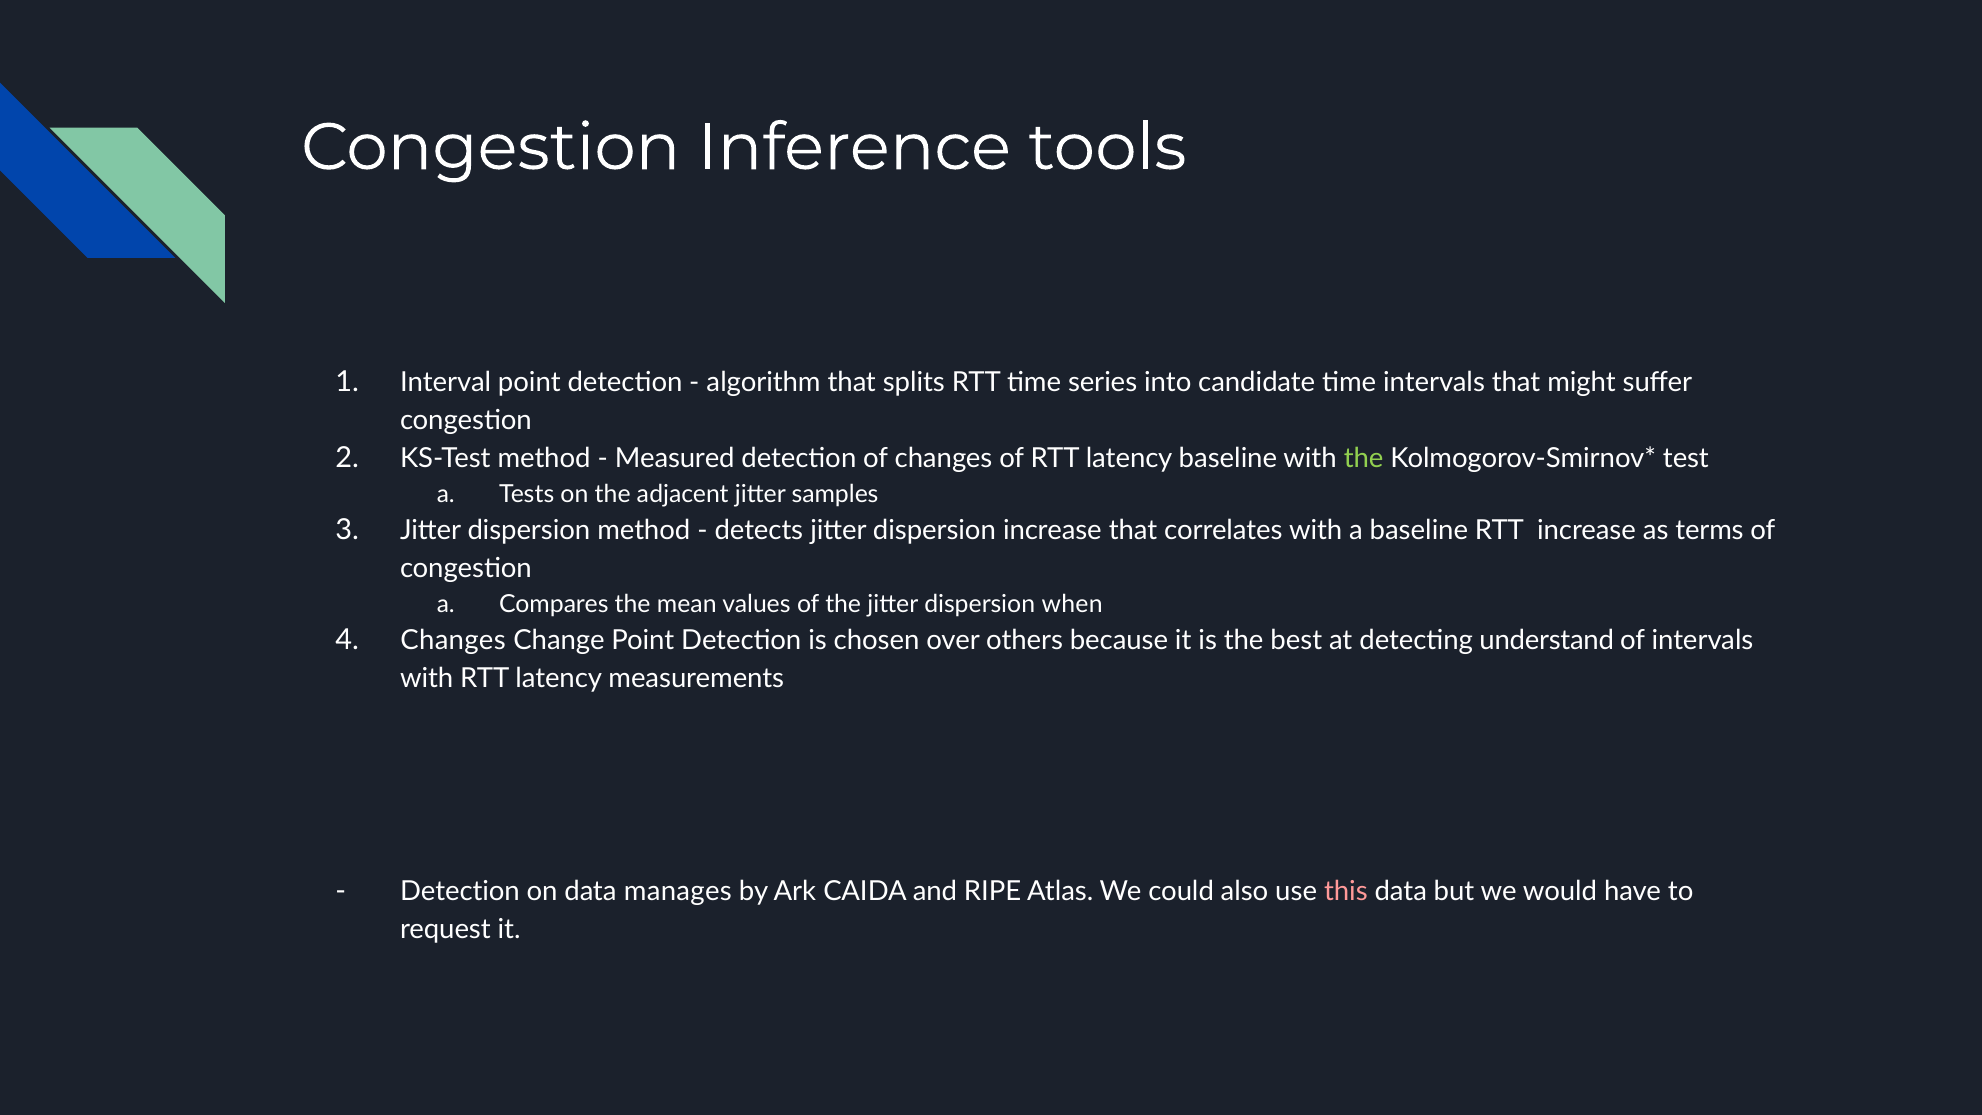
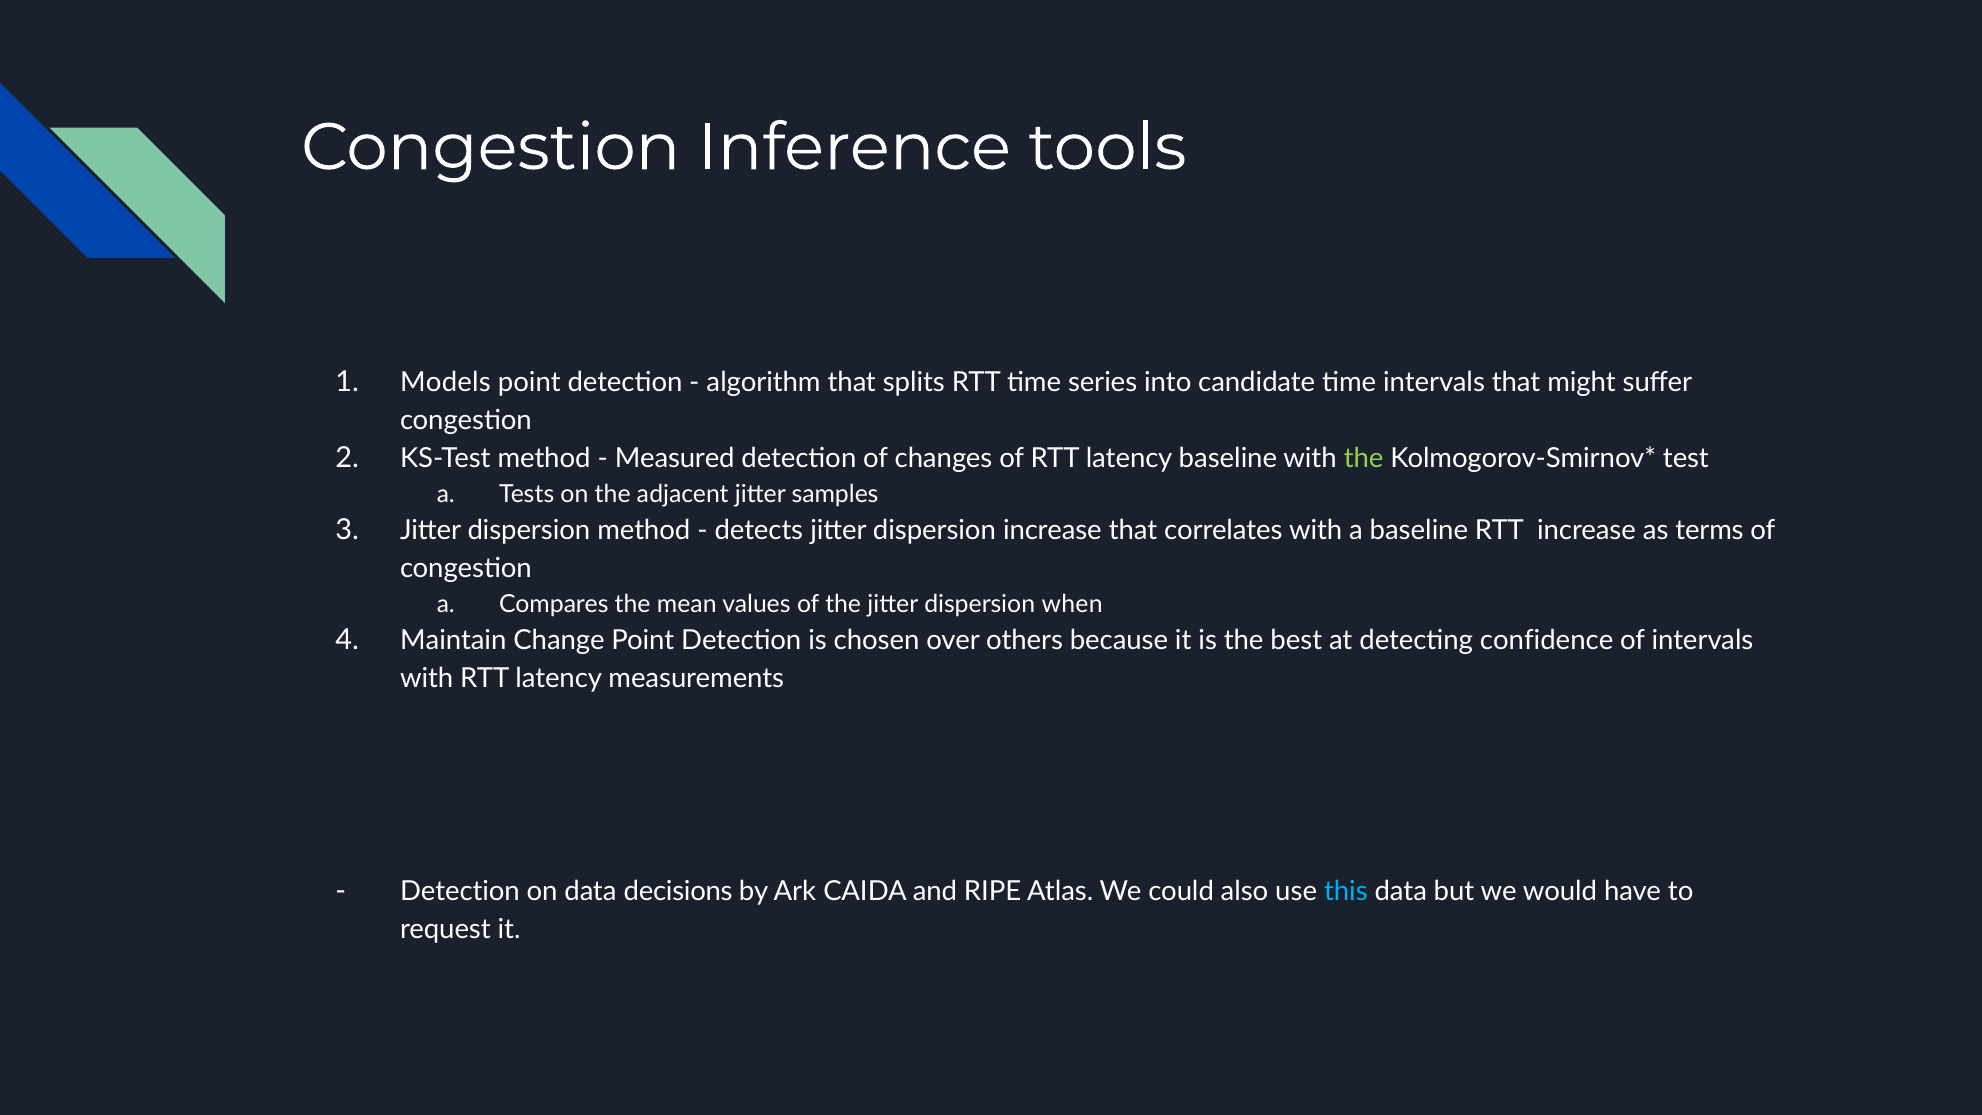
Interval: Interval -> Models
Changes at (453, 640): Changes -> Maintain
understand: understand -> confidence
manages: manages -> decisions
this colour: pink -> light blue
